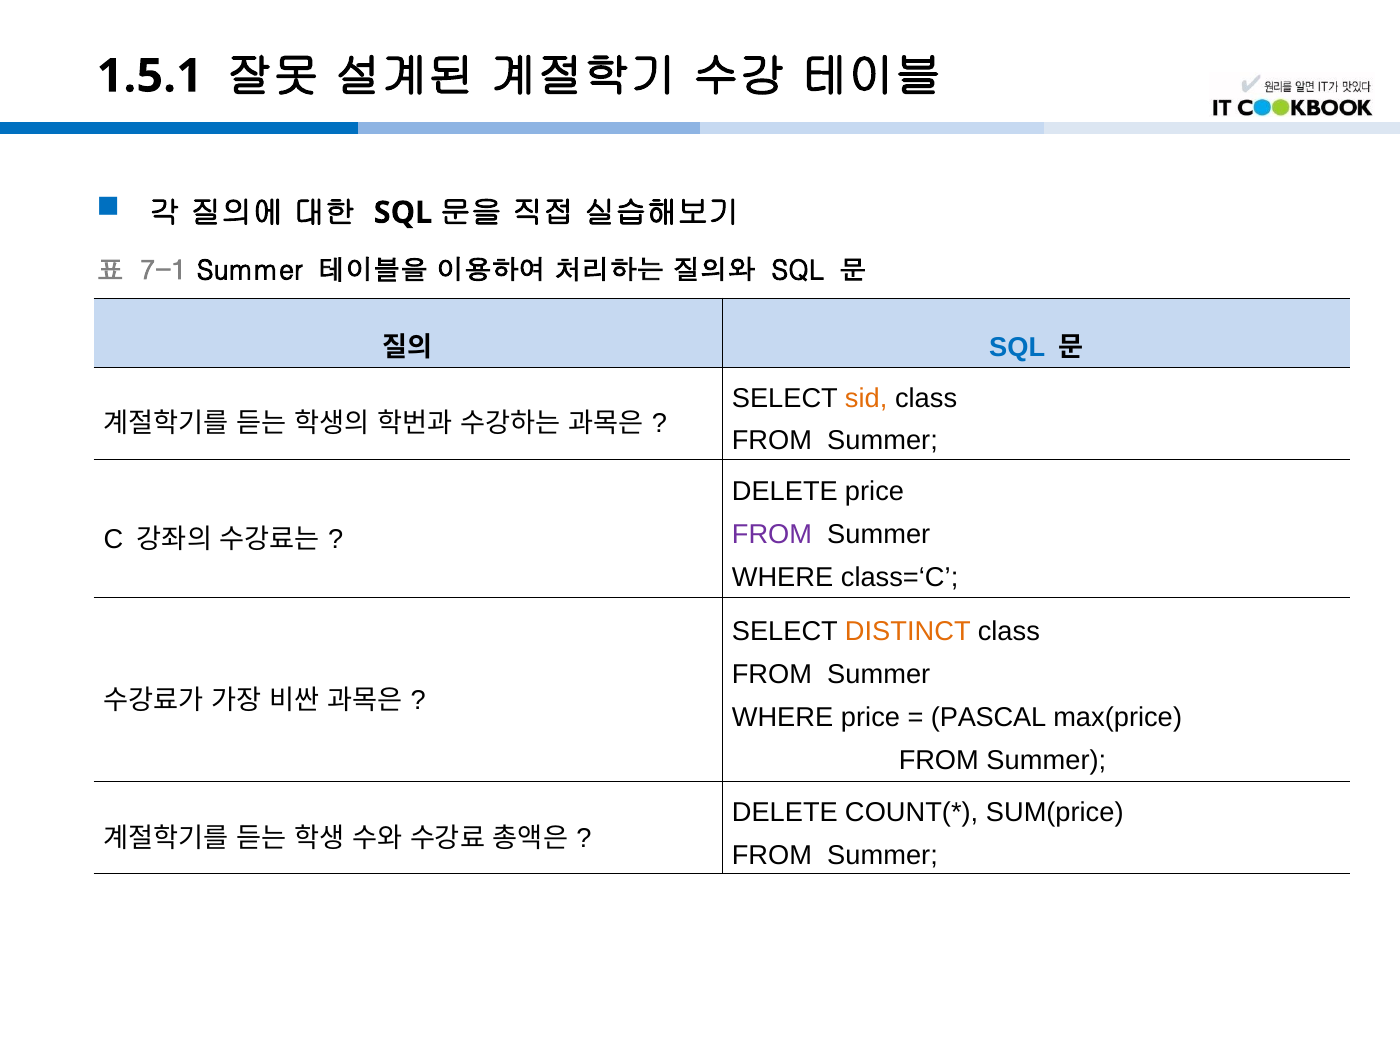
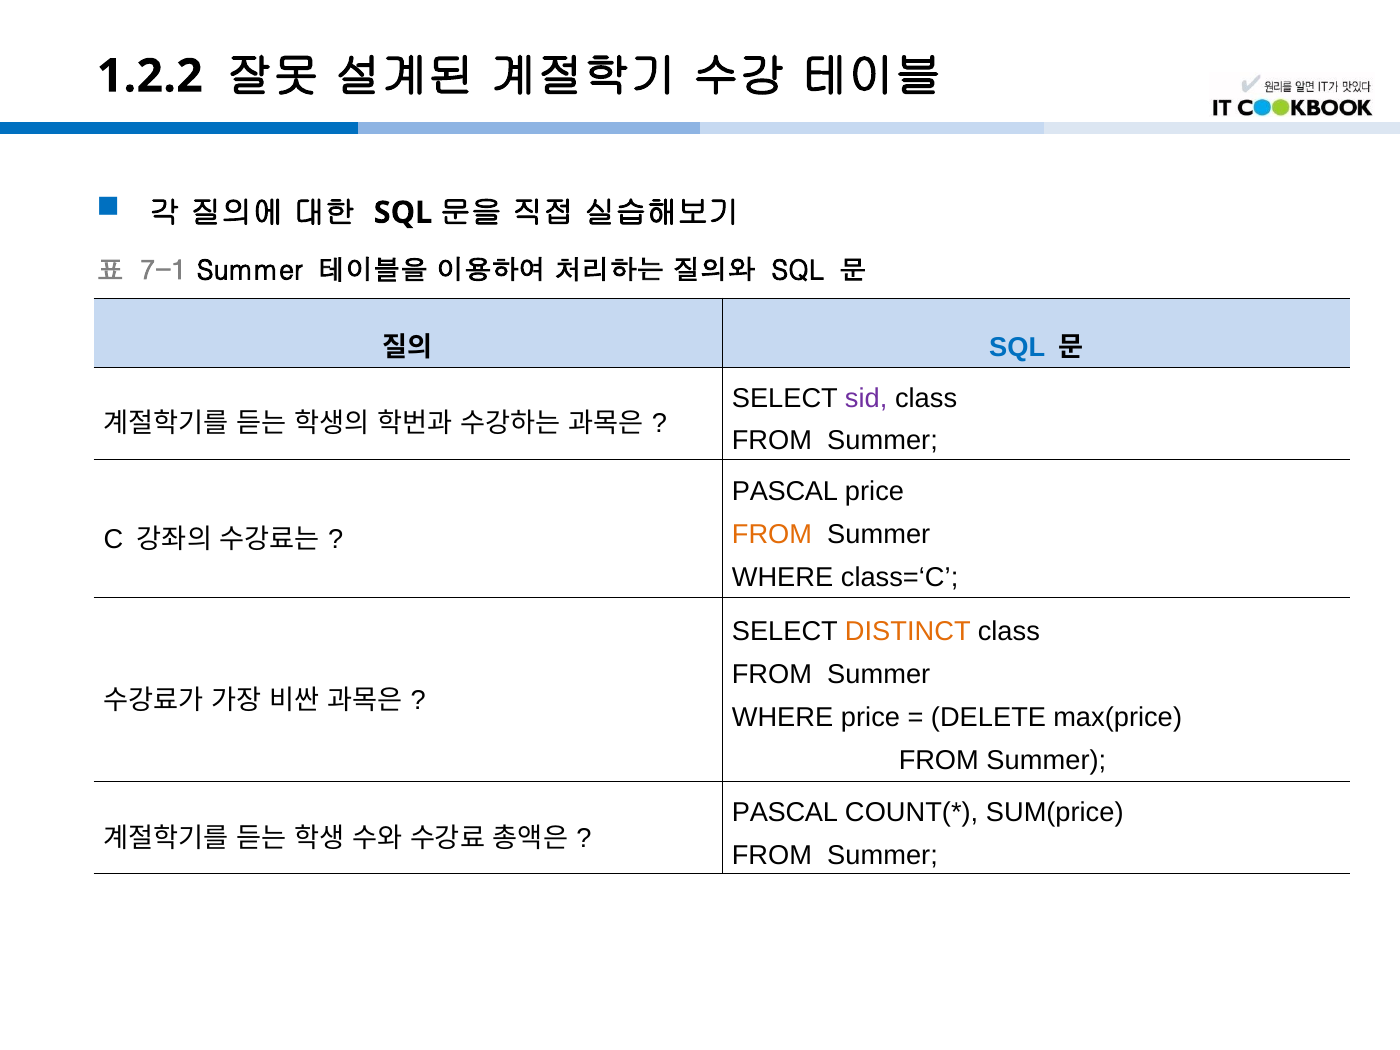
1.5.1: 1.5.1 -> 1.2.2
sid colour: orange -> purple
DELETE at (785, 492): DELETE -> PASCAL
FROM at (772, 535) colour: purple -> orange
PASCAL: PASCAL -> DELETE
DELETE at (785, 812): DELETE -> PASCAL
